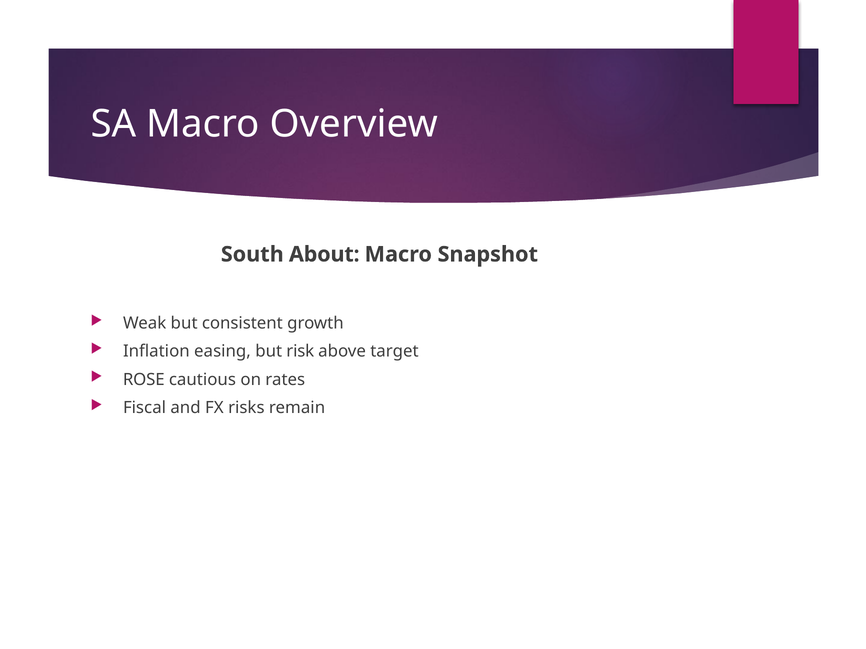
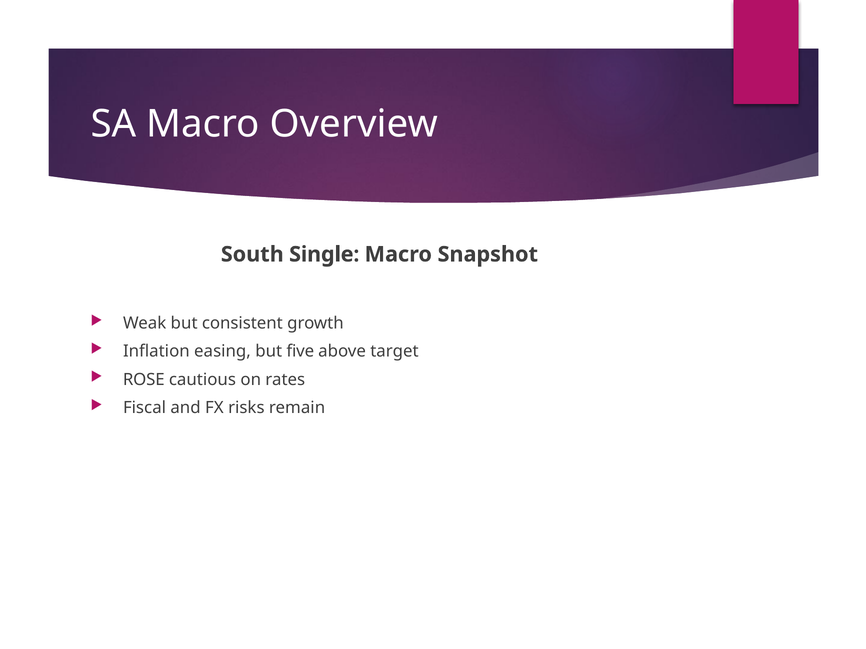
About: About -> Single
risk: risk -> five
